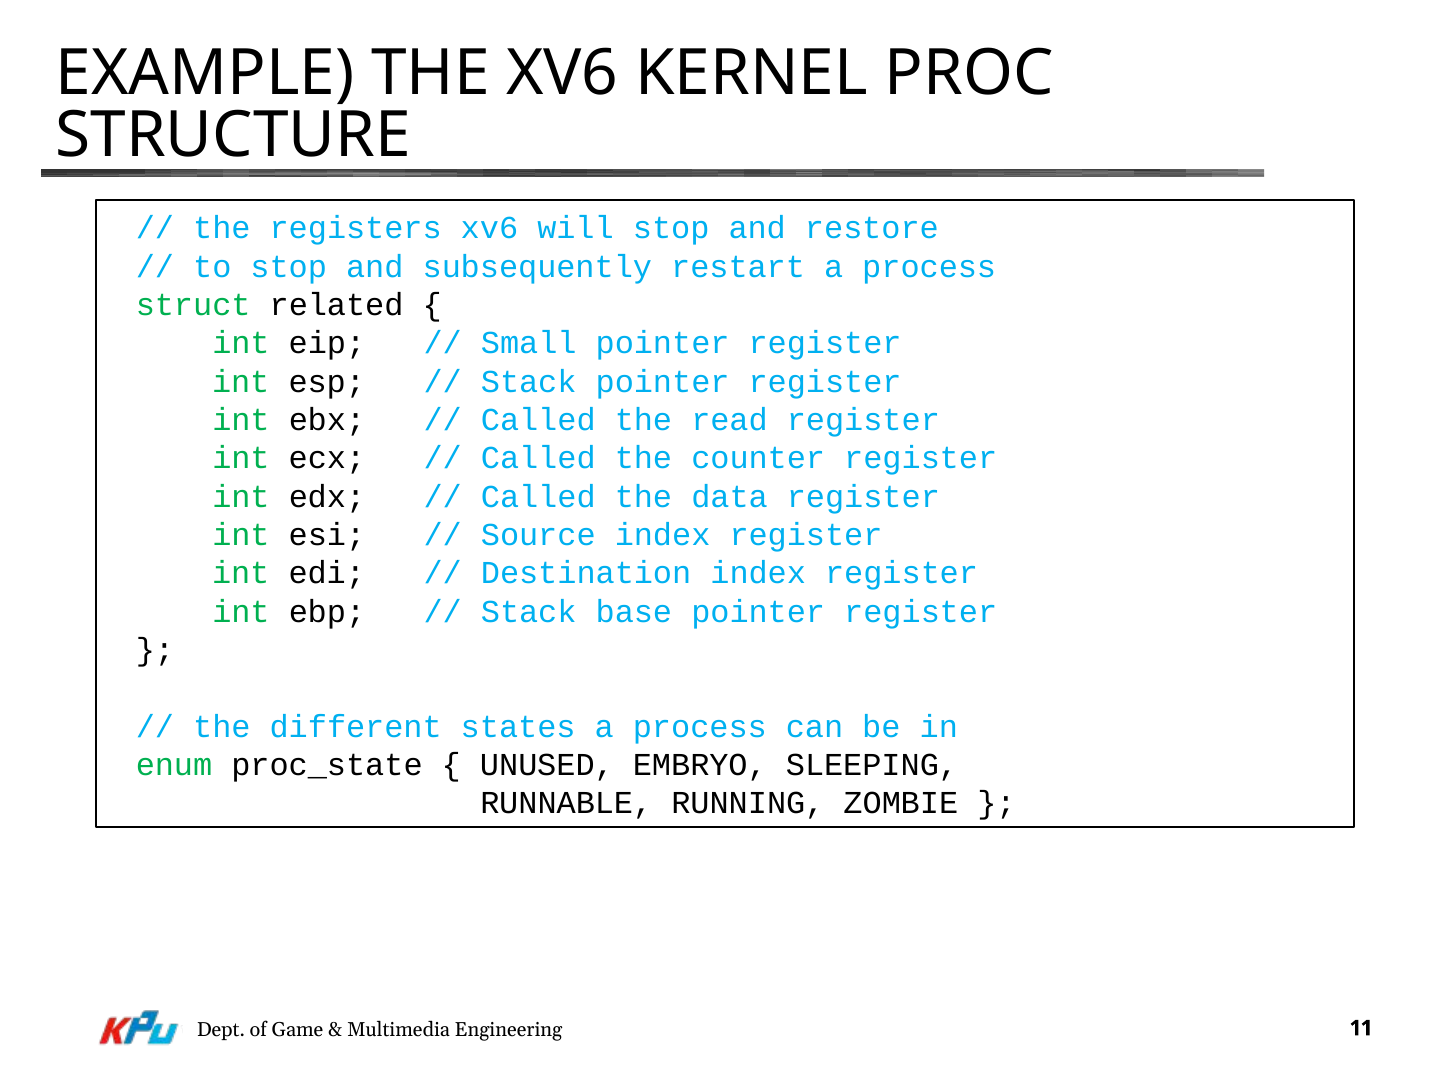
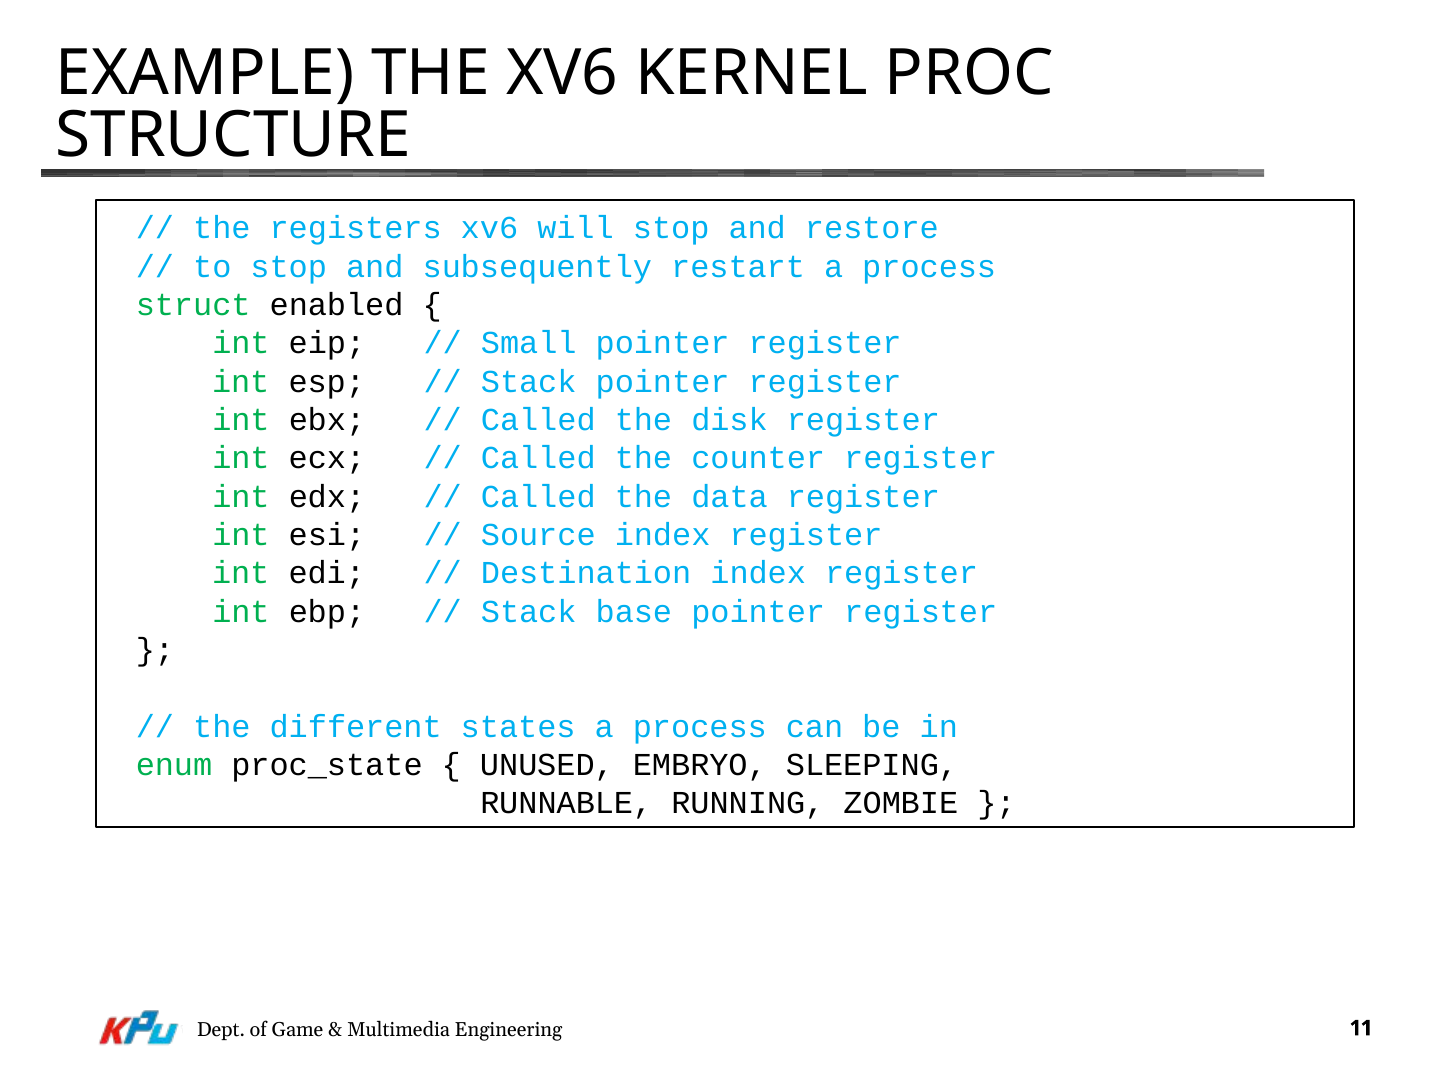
related: related -> enabled
read: read -> disk
